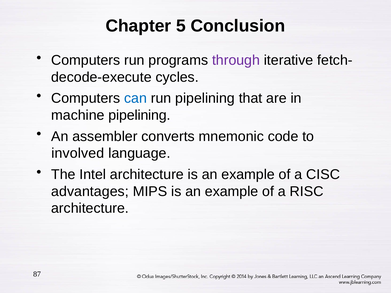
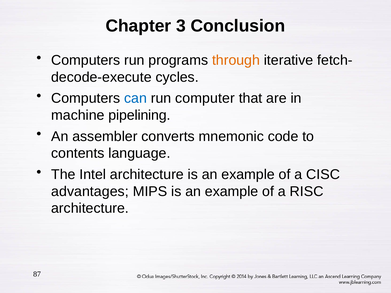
5: 5 -> 3
through colour: purple -> orange
run pipelining: pipelining -> computer
involved: involved -> contents
